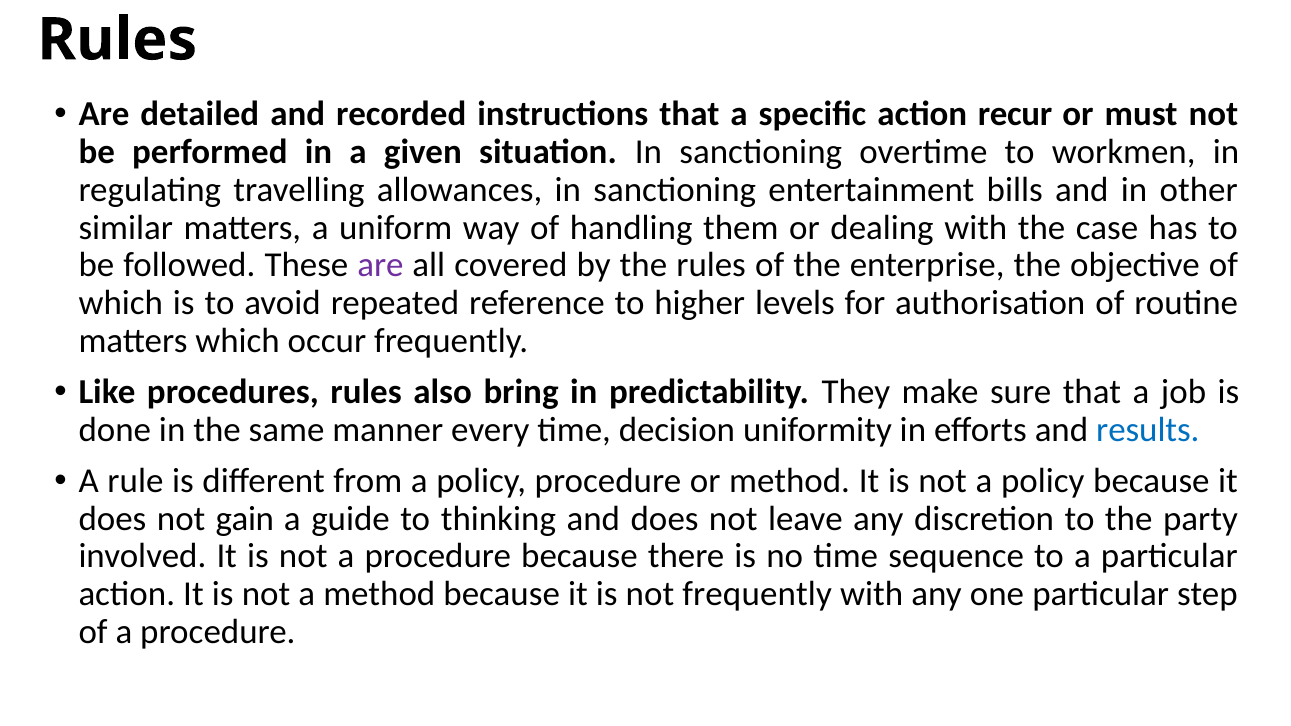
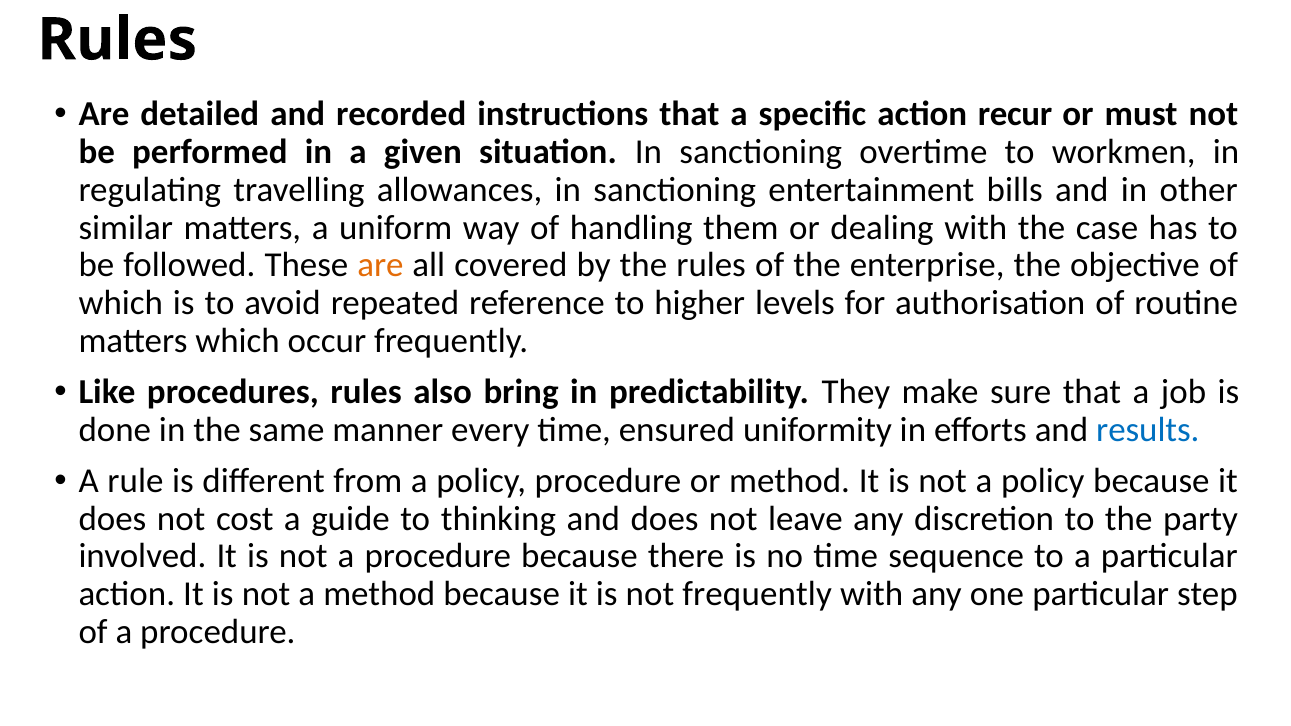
are at (380, 265) colour: purple -> orange
decision: decision -> ensured
gain: gain -> cost
